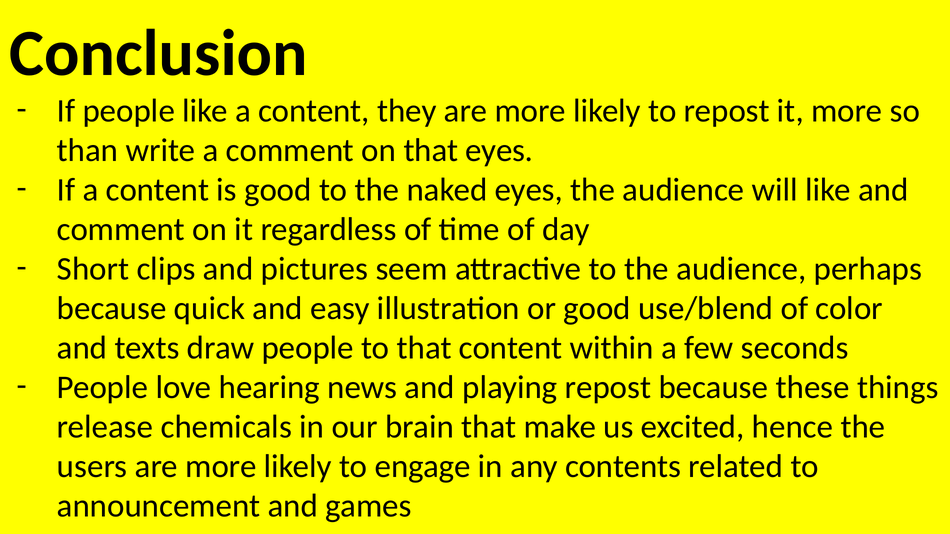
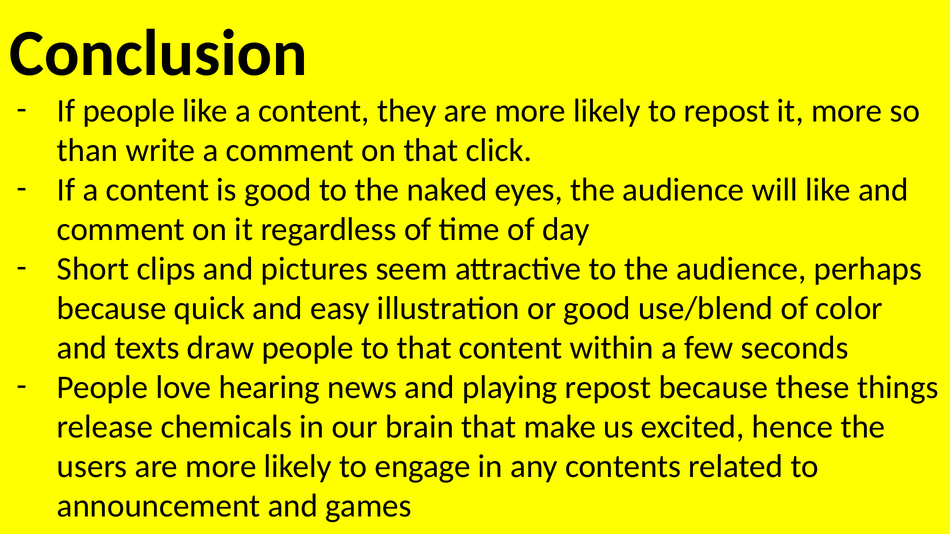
that eyes: eyes -> click
